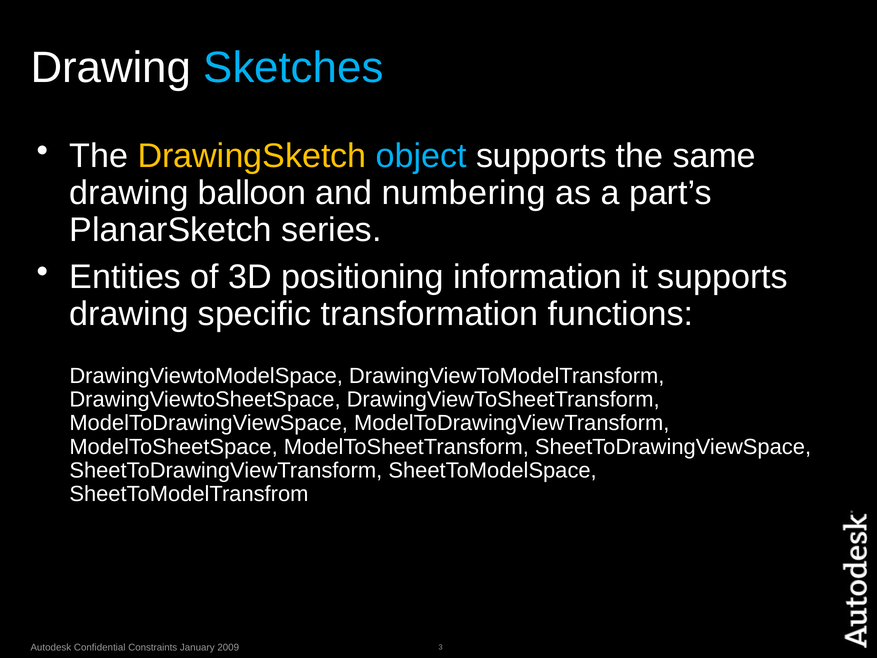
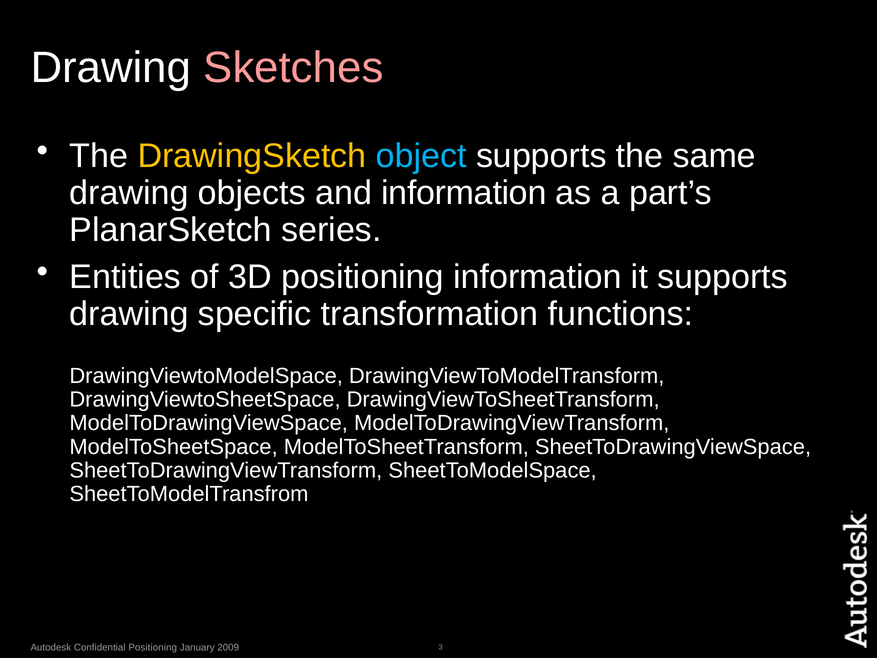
Sketches colour: light blue -> pink
balloon: balloon -> objects
and numbering: numbering -> information
Constraints at (153, 647): Constraints -> Positioning
